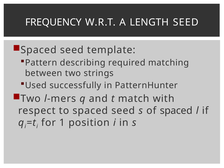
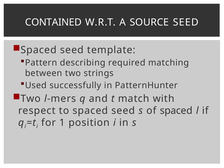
FREQUENCY: FREQUENCY -> CONTAINED
LENGTH: LENGTH -> SOURCE
